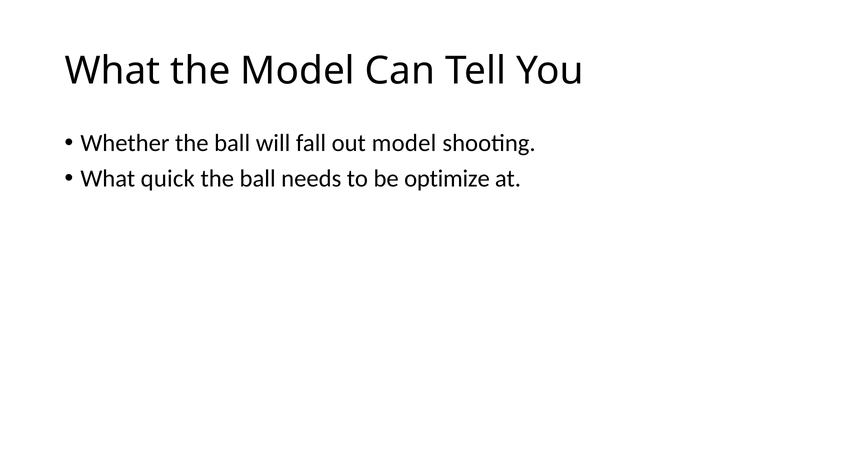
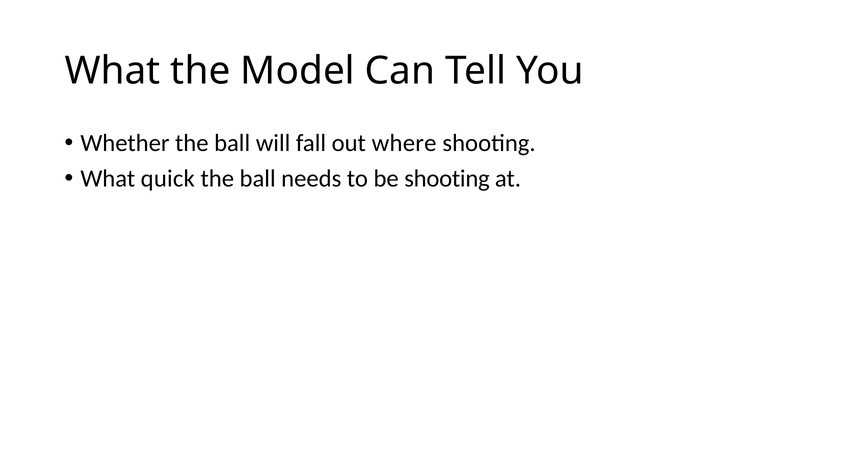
out model: model -> where
be optimize: optimize -> shooting
